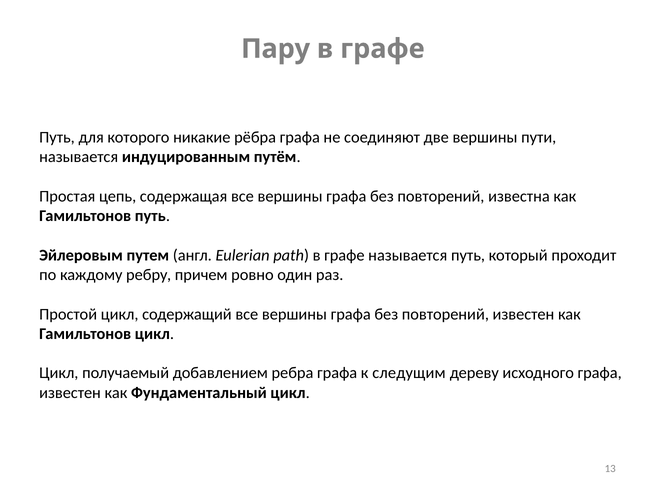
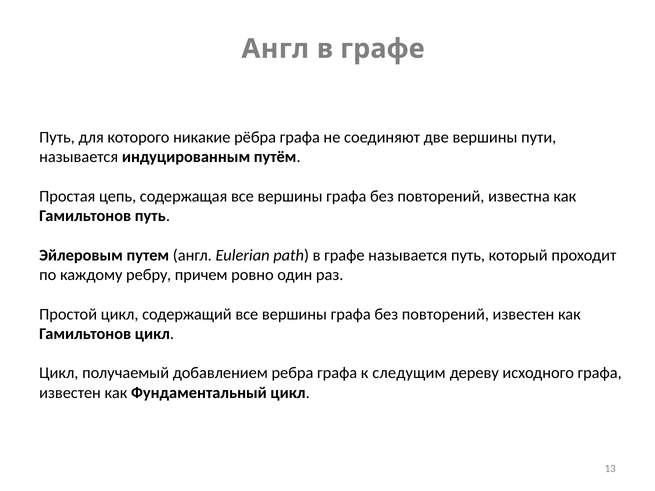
Пару at (276, 49): Пару -> Англ
